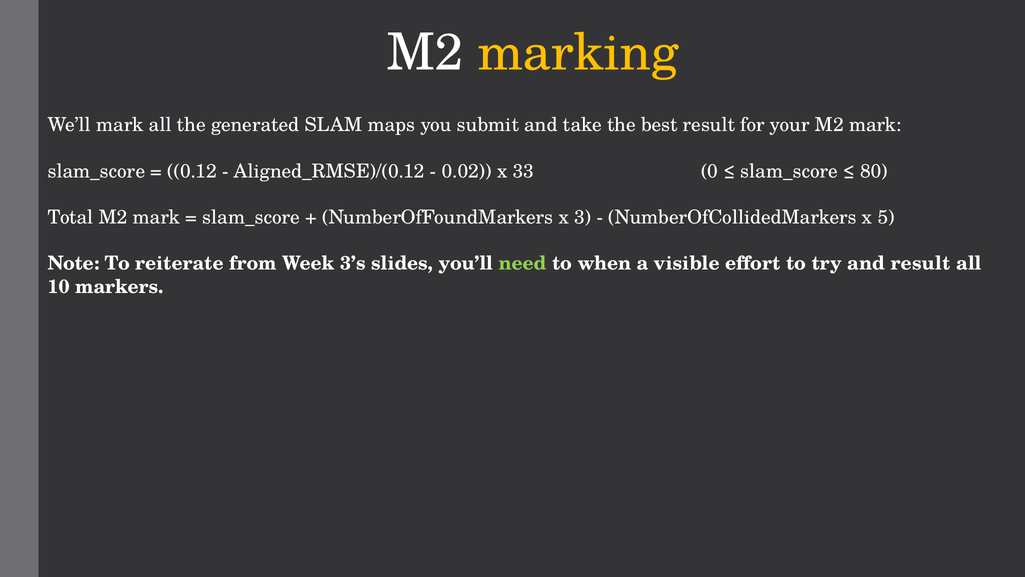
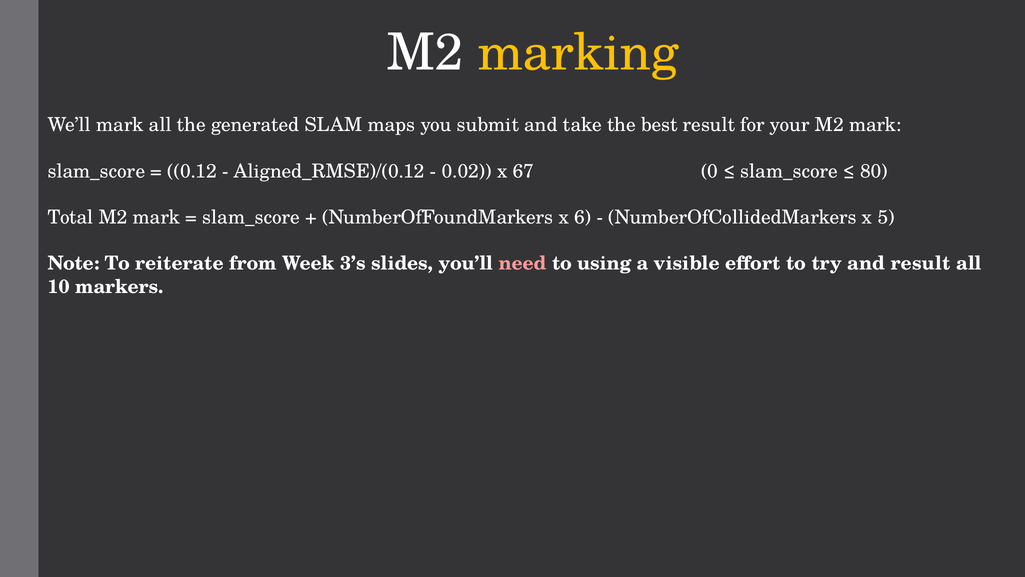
33: 33 -> 67
3: 3 -> 6
need colour: light green -> pink
when: when -> using
